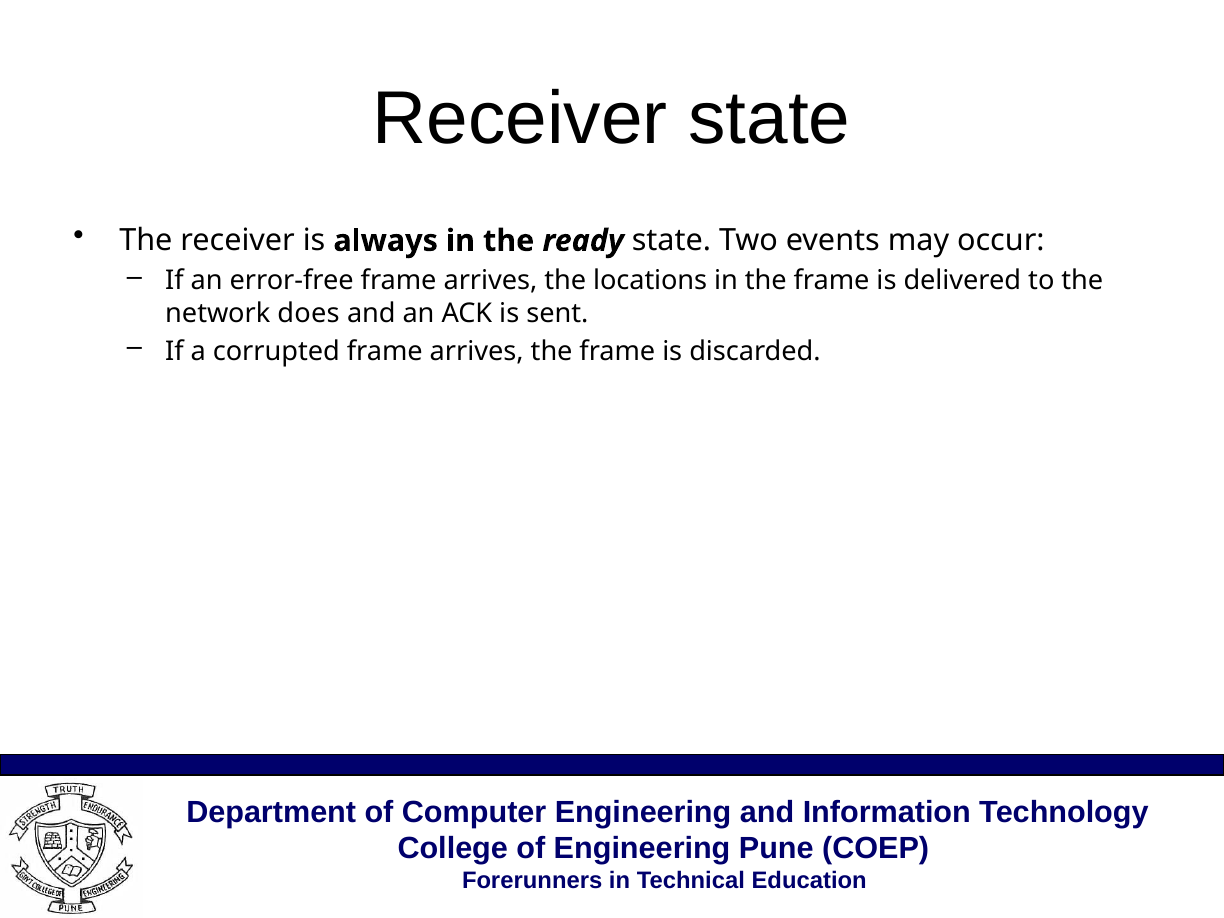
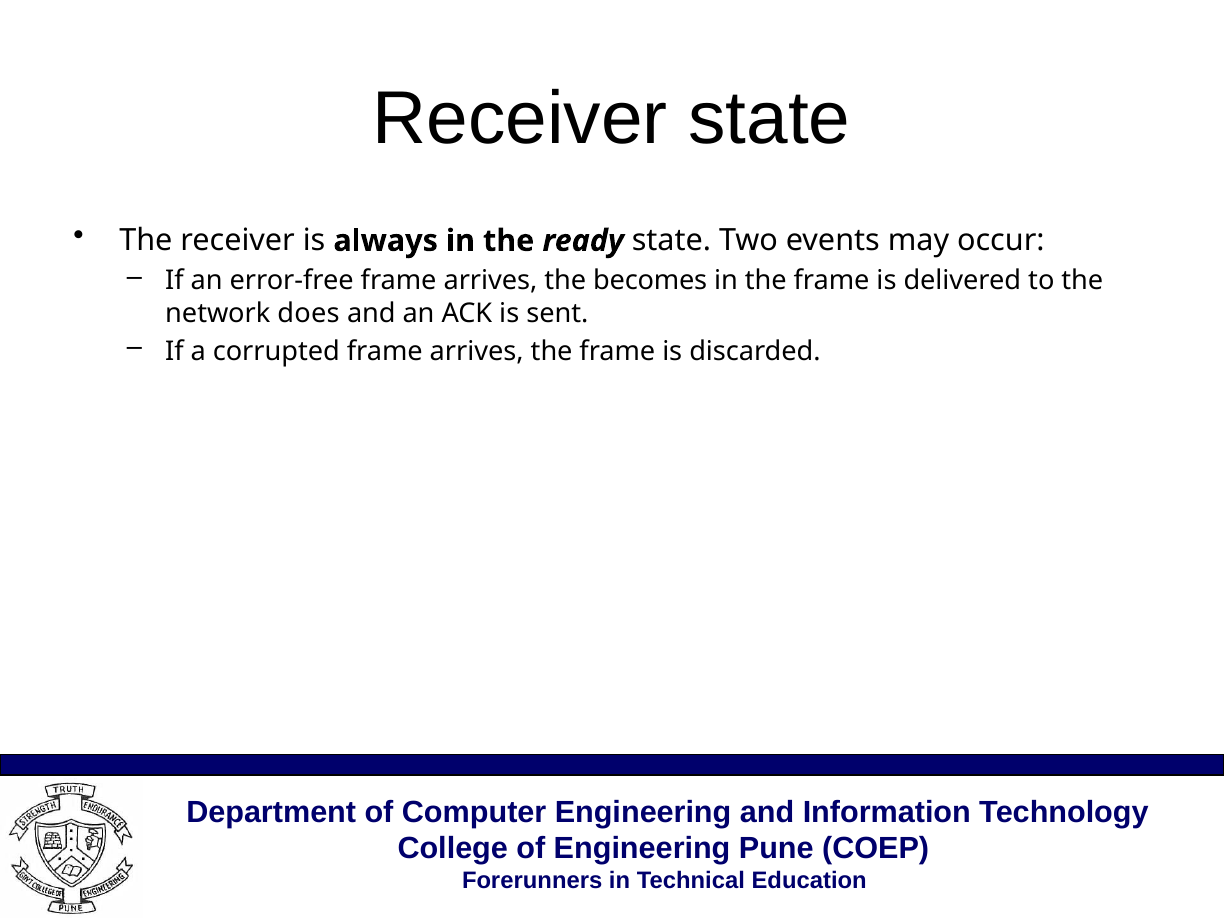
locations: locations -> becomes
